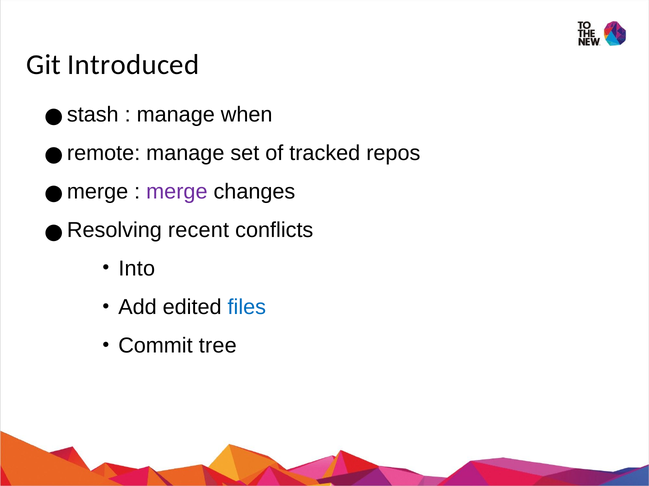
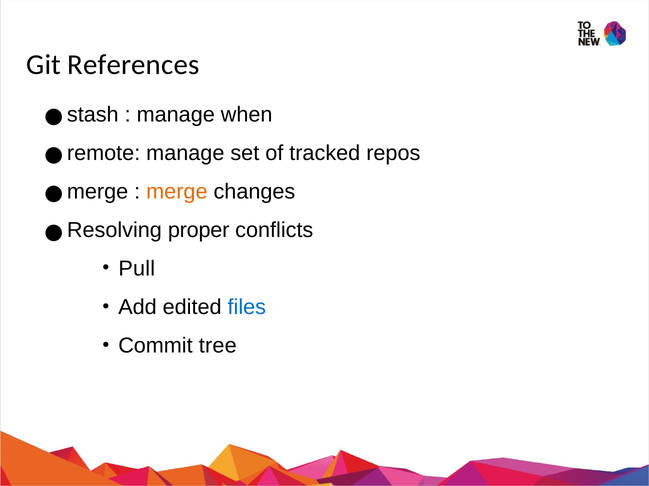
Introduced: Introduced -> References
merge colour: purple -> orange
recent: recent -> proper
Into: Into -> Pull
